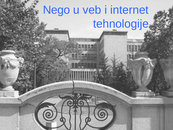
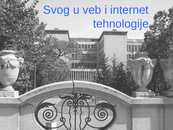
Nego: Nego -> Svog
